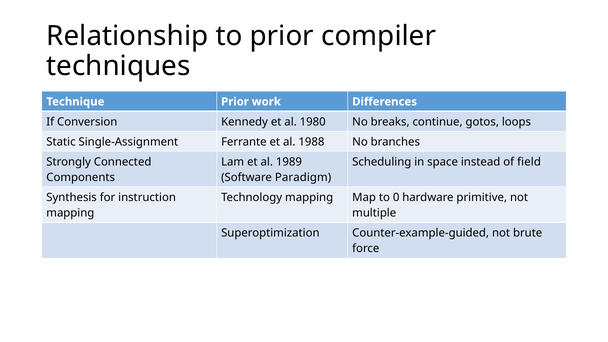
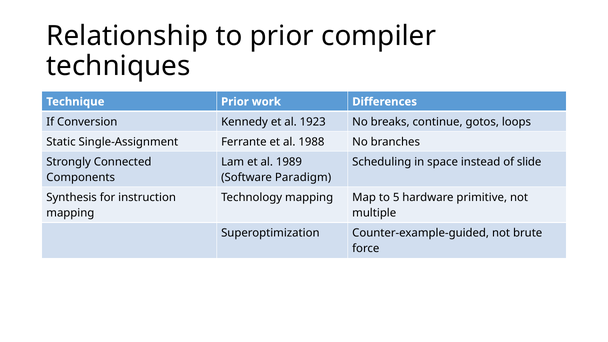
1980: 1980 -> 1923
field: field -> slide
0: 0 -> 5
